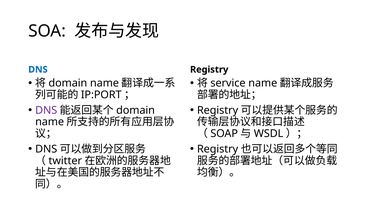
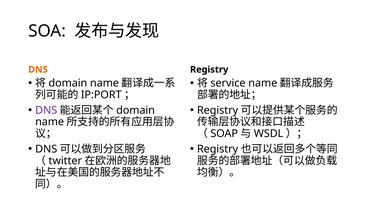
DNS at (38, 70) colour: blue -> orange
